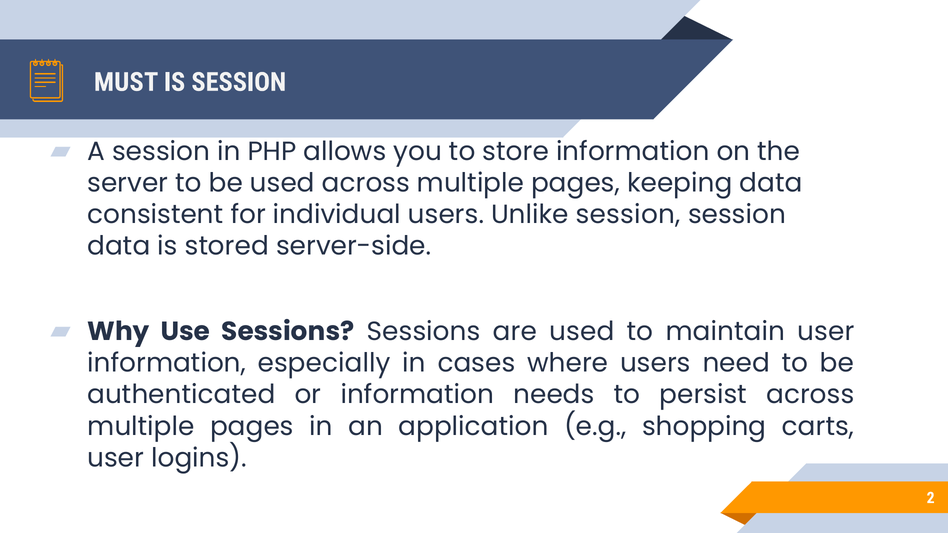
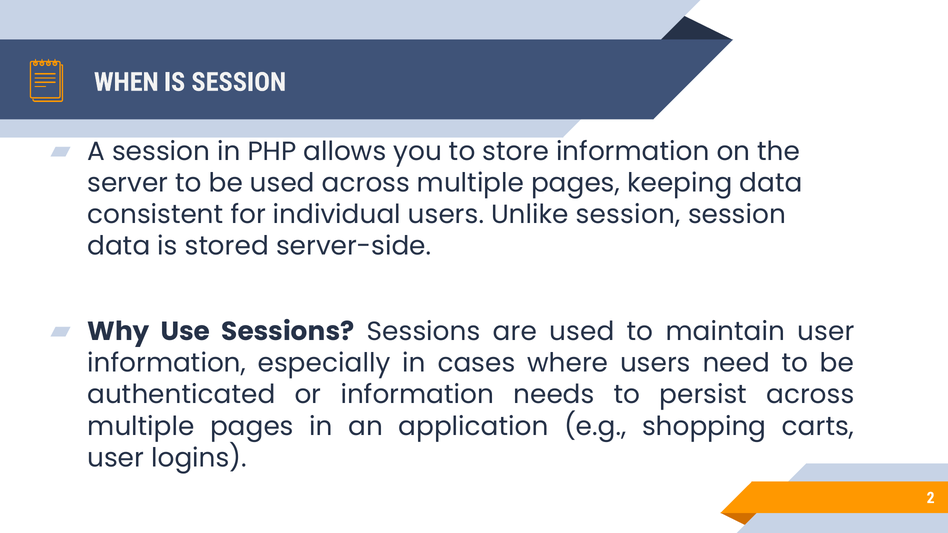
MUST: MUST -> WHEN
